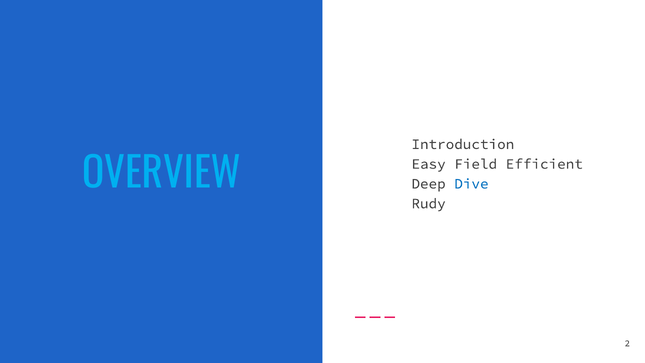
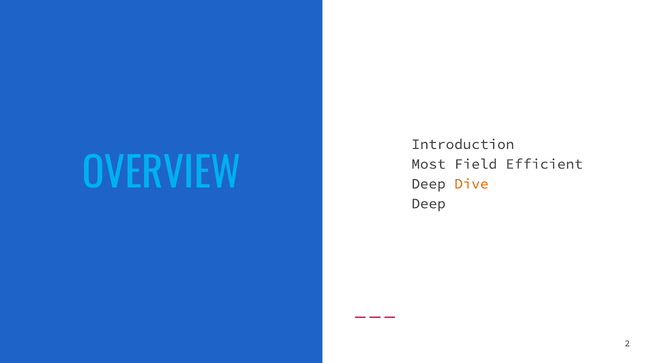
Easy: Easy -> Most
Dive colour: blue -> orange
Rudy at (429, 203): Rudy -> Deep
